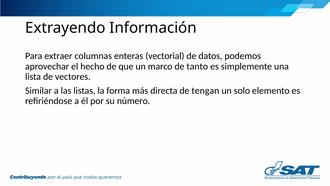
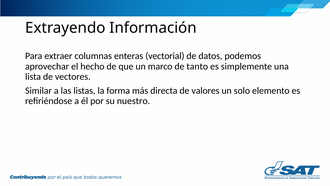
tengan: tengan -> valores
número: número -> nuestro
